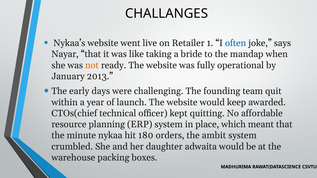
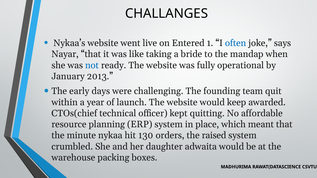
Retailer: Retailer -> Entered
not colour: orange -> blue
180: 180 -> 130
ambit: ambit -> raised
